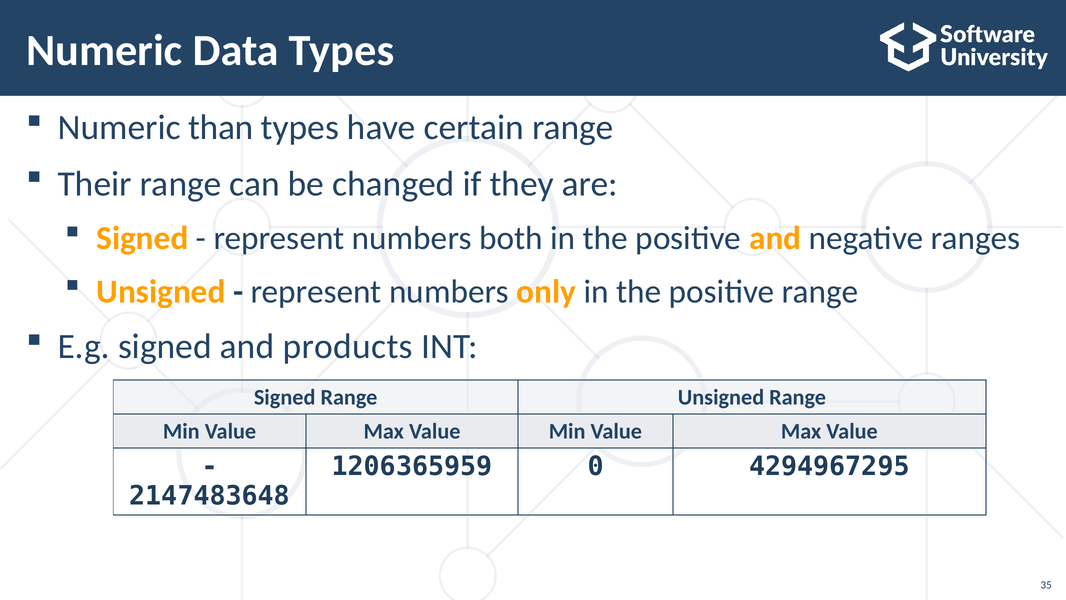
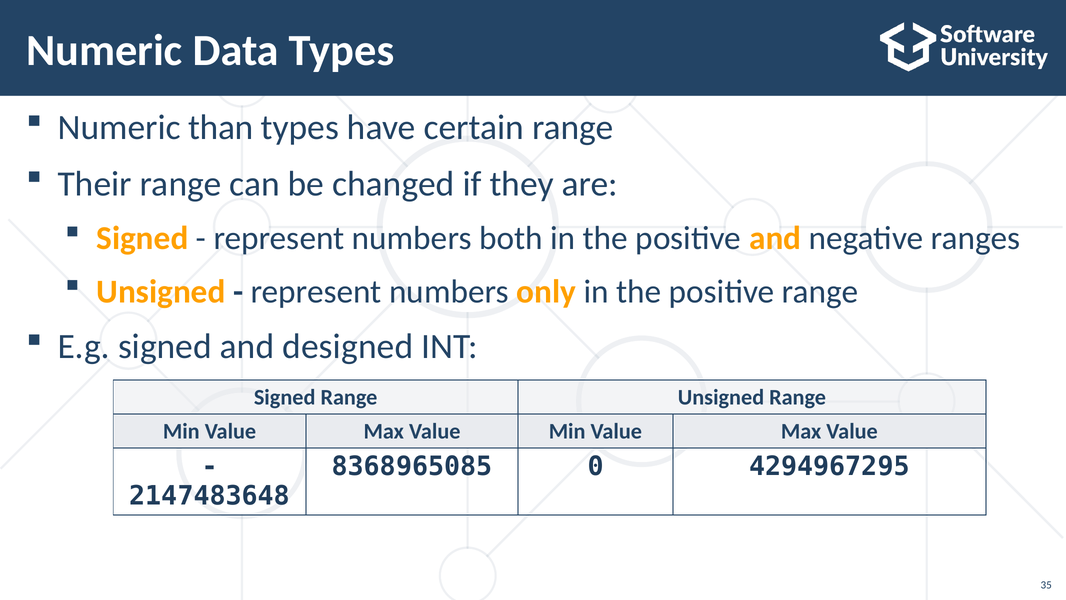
products: products -> designed
1206365959: 1206365959 -> 8368965085
